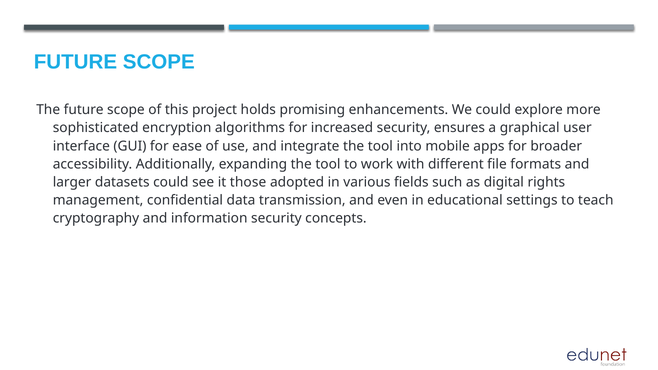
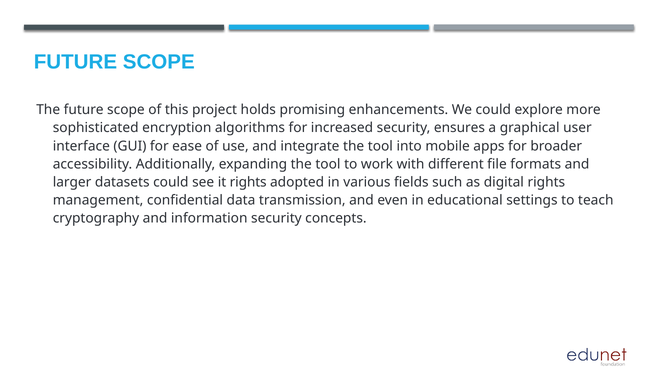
it those: those -> rights
